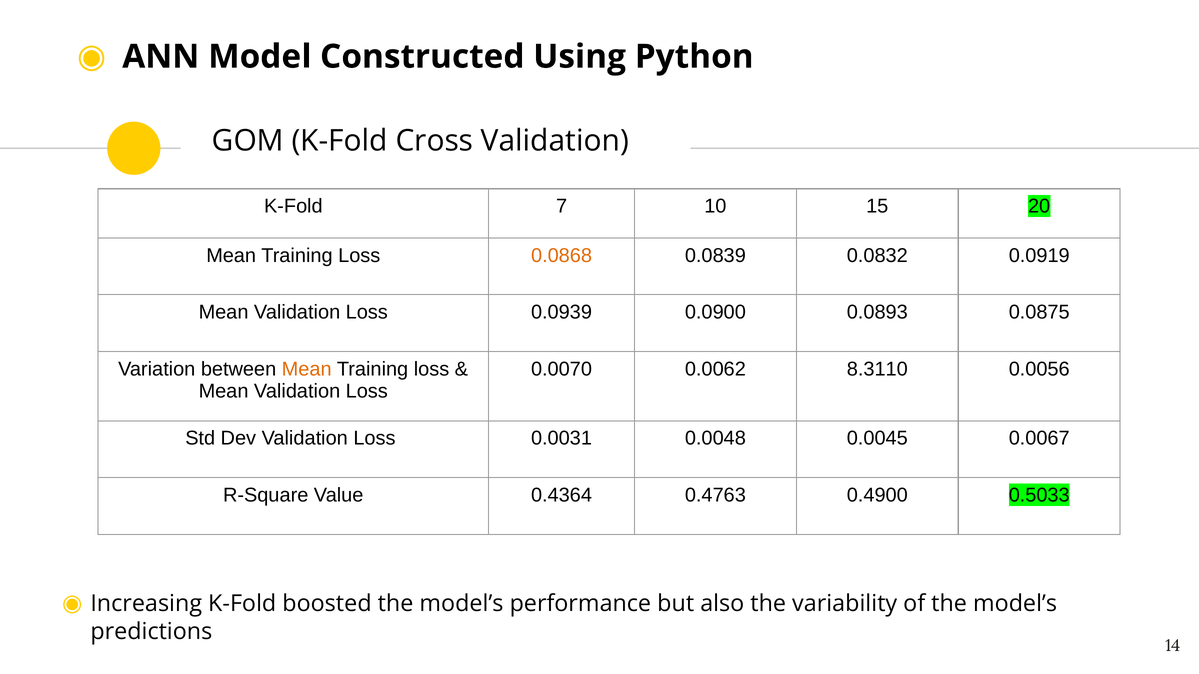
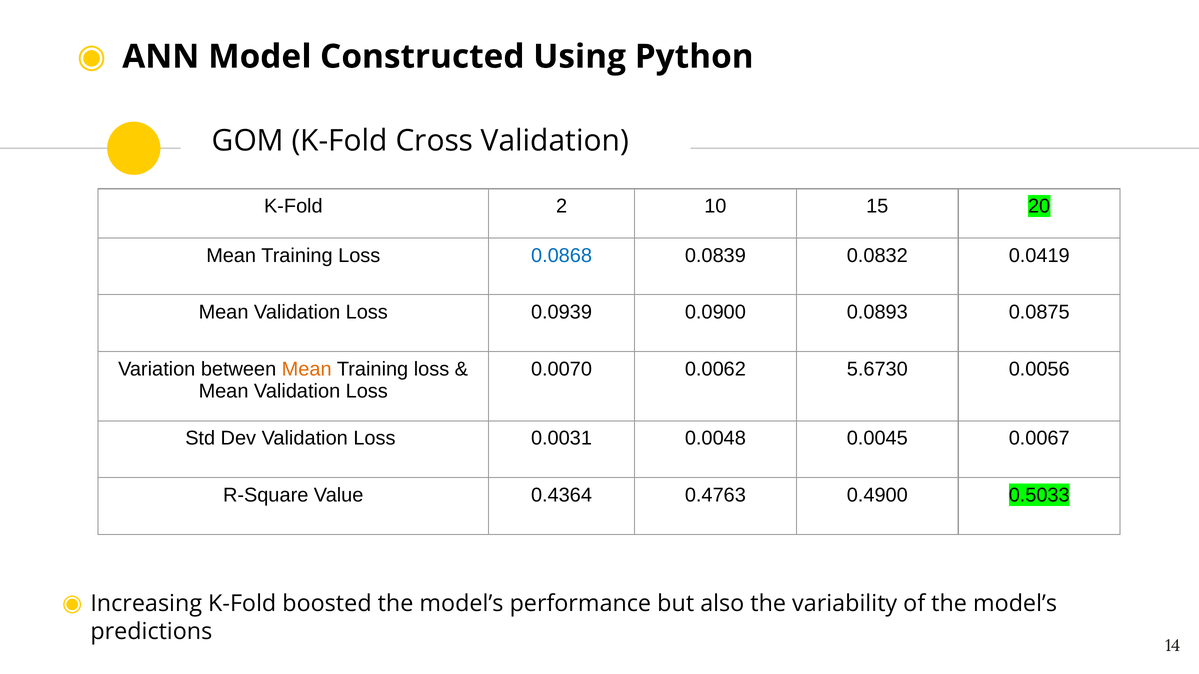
7: 7 -> 2
0.0868 colour: orange -> blue
0.0919: 0.0919 -> 0.0419
8.3110: 8.3110 -> 5.6730
